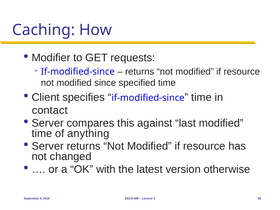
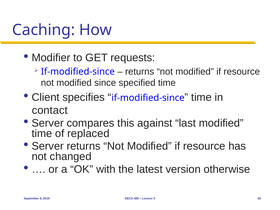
anything: anything -> replaced
